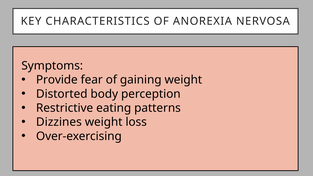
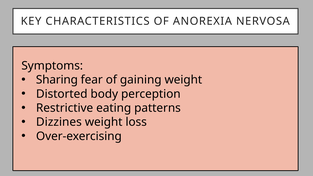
Provide: Provide -> Sharing
